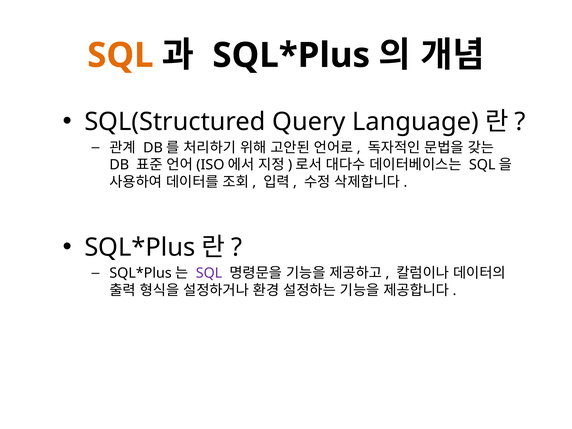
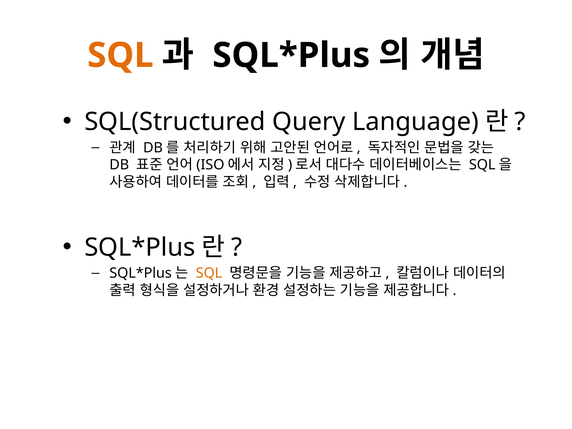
SQL at (209, 273) colour: purple -> orange
